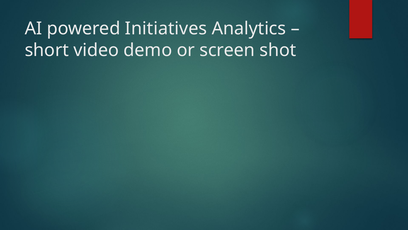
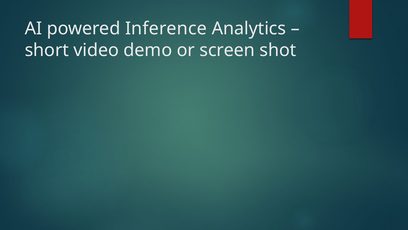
Initiatives: Initiatives -> Inference
